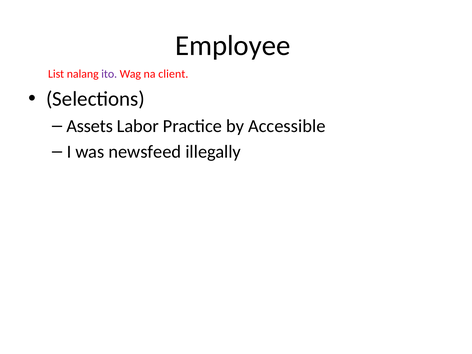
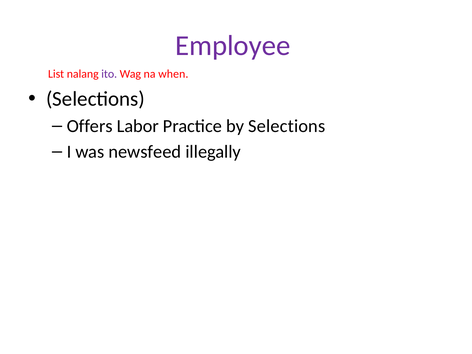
Employee colour: black -> purple
client: client -> when
Assets: Assets -> Offers
by Accessible: Accessible -> Selections
